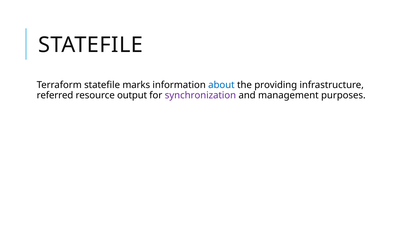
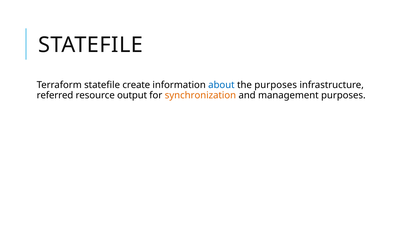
marks: marks -> create
the providing: providing -> purposes
synchronization colour: purple -> orange
